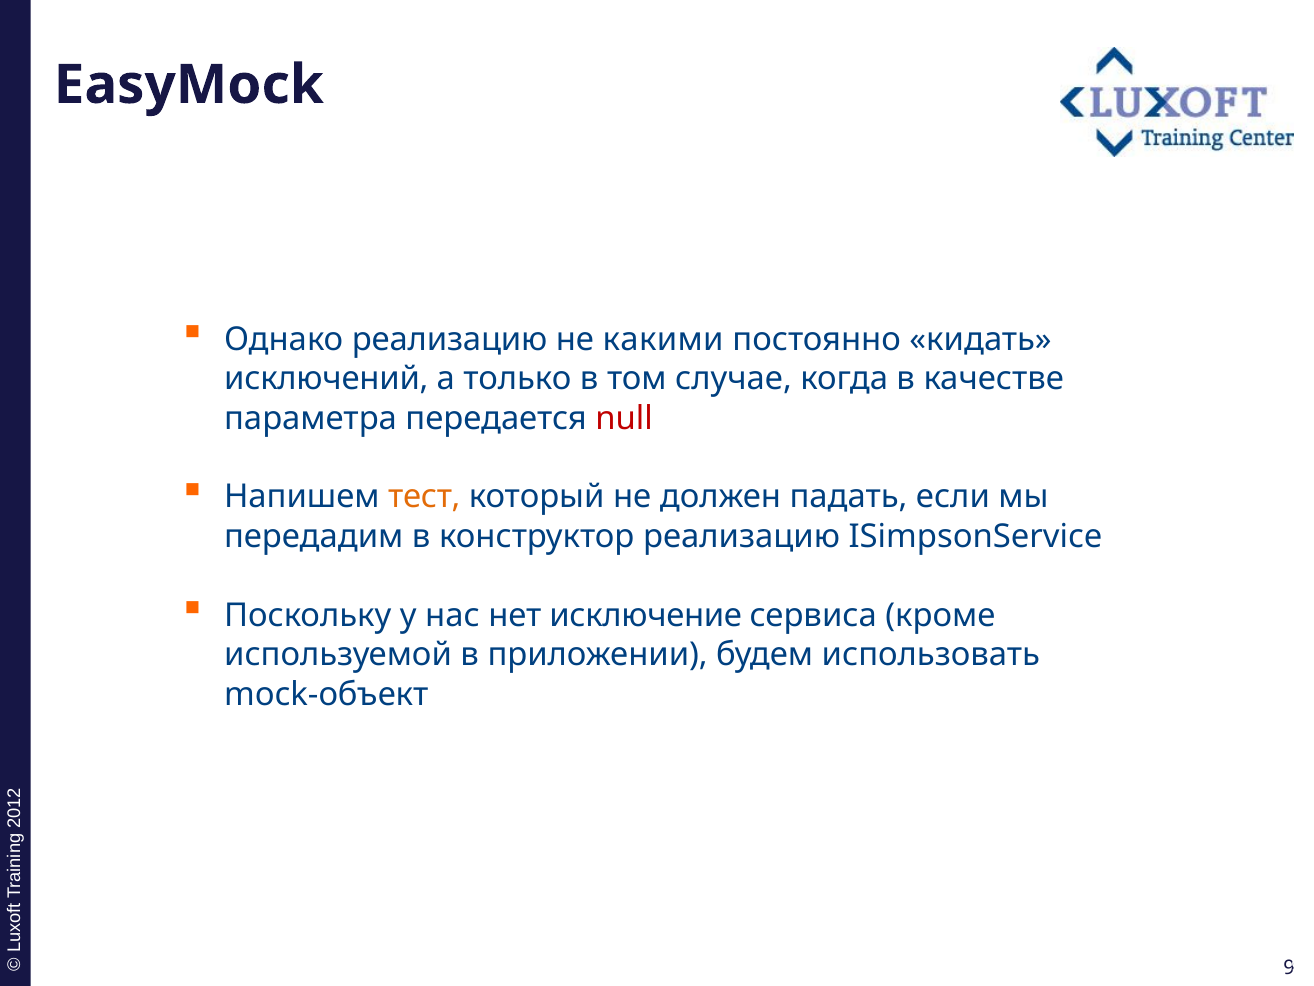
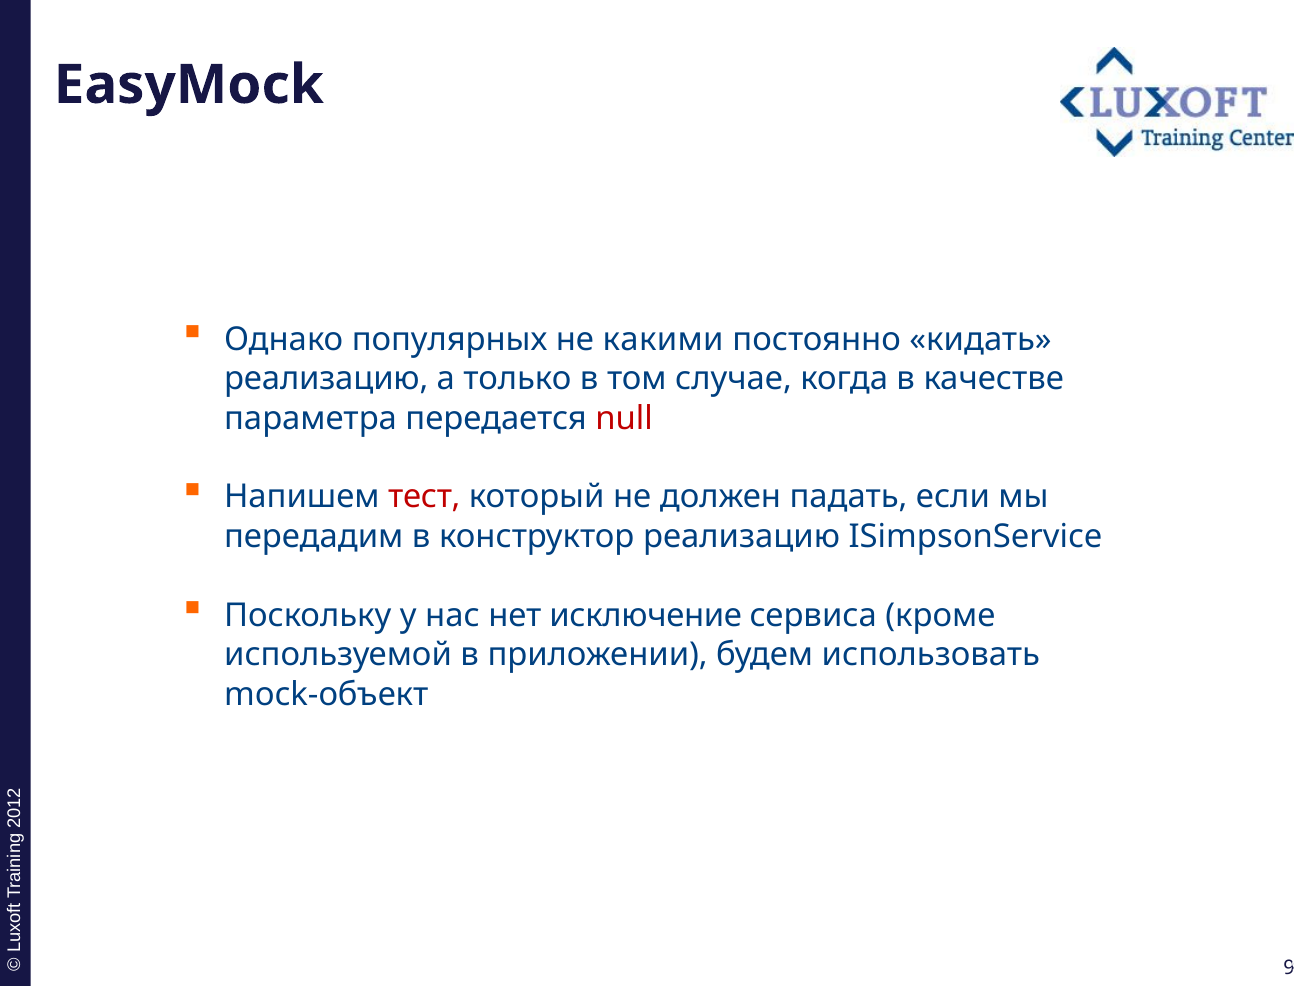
Однако реализацию: реализацию -> популярных
исключений at (326, 379): исключений -> реализацию
тест colour: orange -> red
